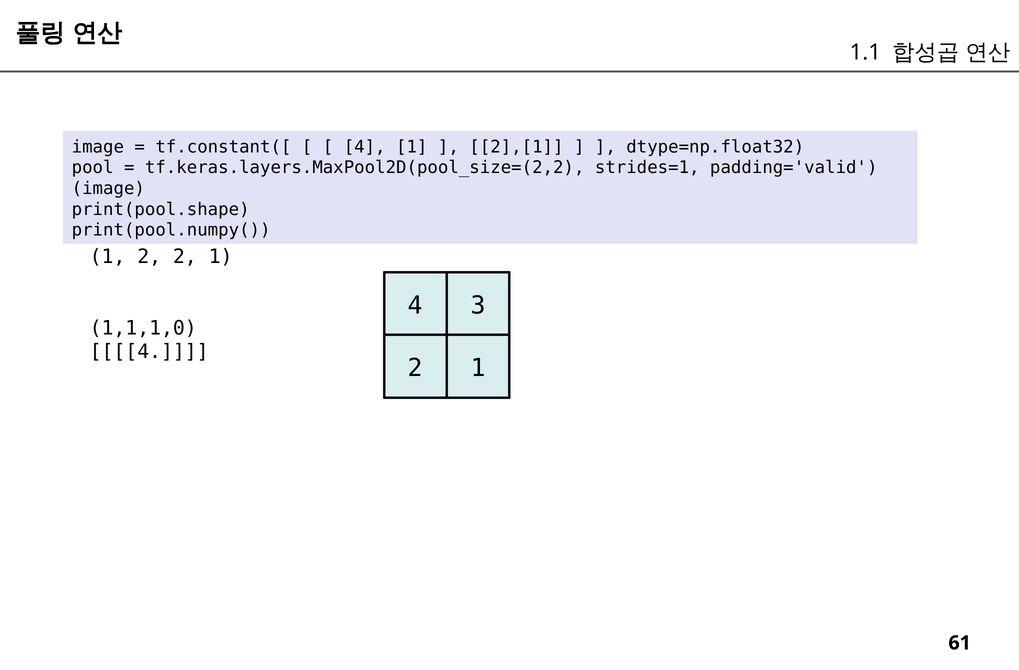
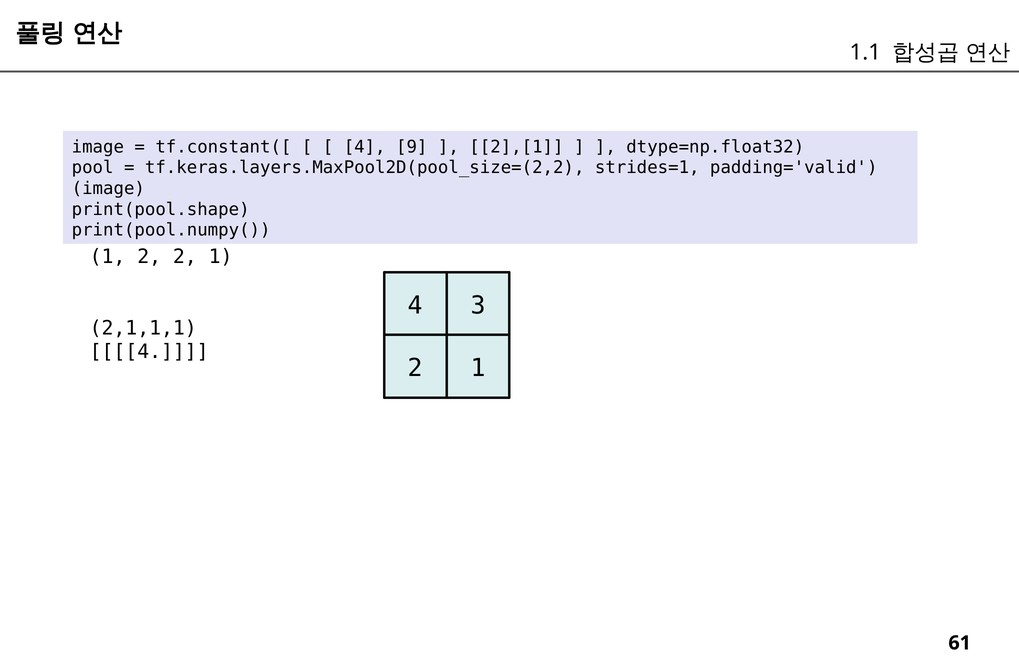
4 1: 1 -> 9
1,1,1,0: 1,1,1,0 -> 2,1,1,1
